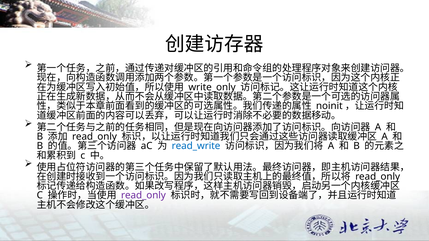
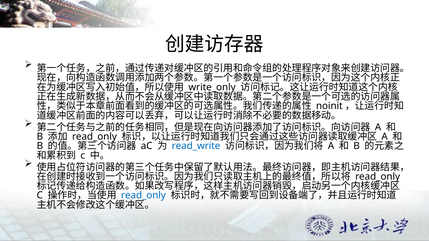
read_only at (143, 196) colour: purple -> blue
